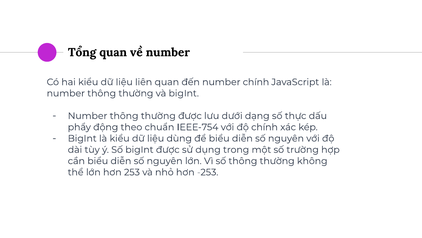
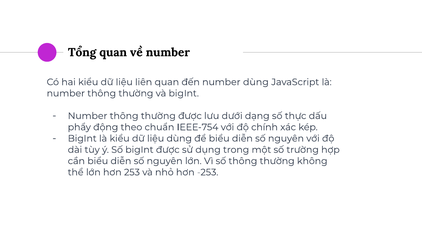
number chính: chính -> dùng
